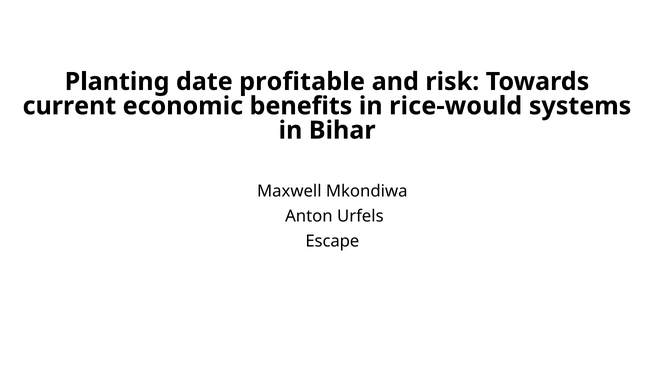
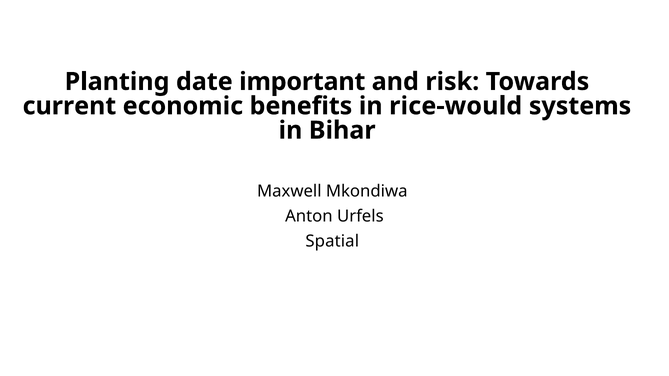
profitable: profitable -> important
Escape: Escape -> Spatial
